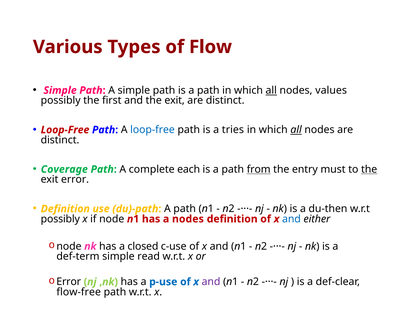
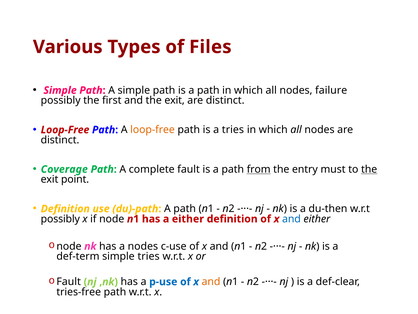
Flow: Flow -> Files
all at (271, 90) underline: present -> none
values: values -> failure
loop-free at (152, 130) colour: blue -> orange
all at (296, 130) underline: present -> none
complete each: each -> fault
exit error: error -> point
a nodes: nodes -> either
a closed: closed -> nodes
simple read: read -> tries
Error at (69, 281): Error -> Fault
and at (211, 281) colour: purple -> orange
flow-free: flow-free -> tries-free
